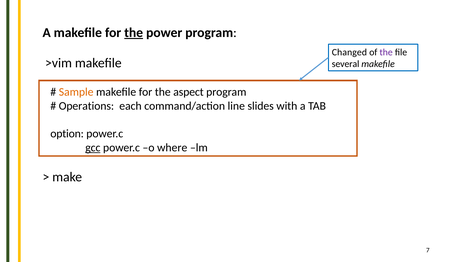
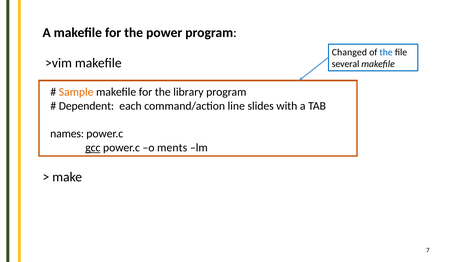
the at (134, 33) underline: present -> none
the at (386, 52) colour: purple -> blue
aspect: aspect -> library
Operations: Operations -> Dependent
option: option -> names
where: where -> ments
